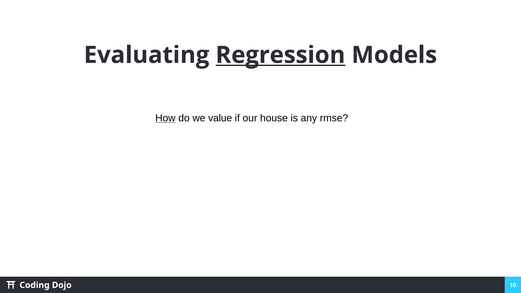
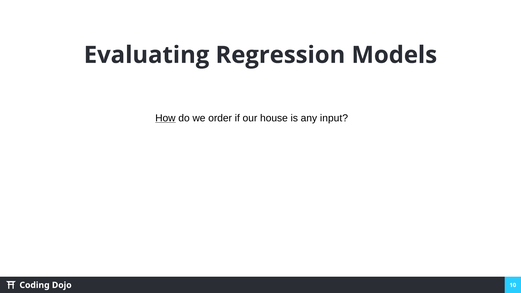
Regression underline: present -> none
value: value -> order
rmse: rmse -> input
